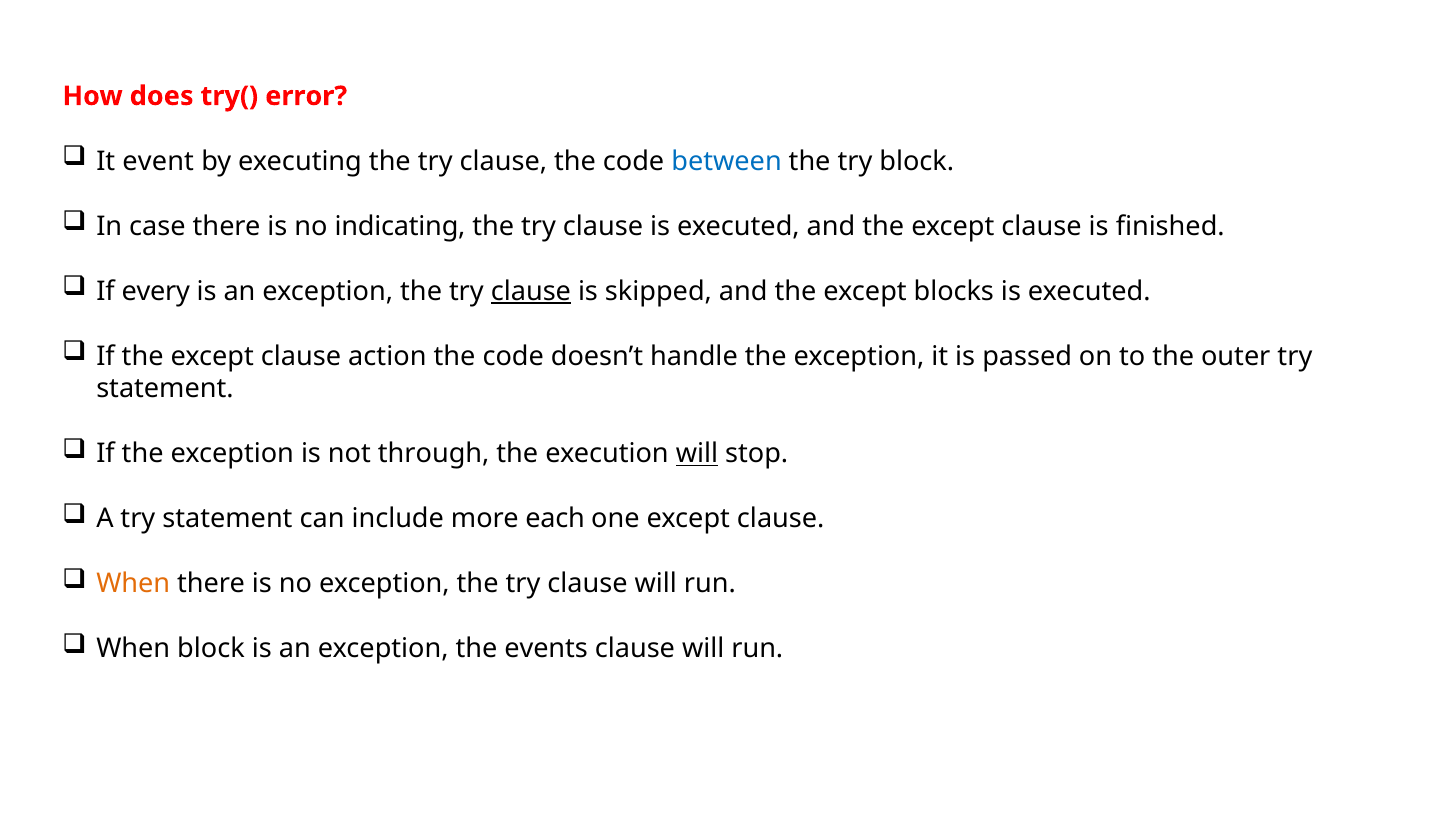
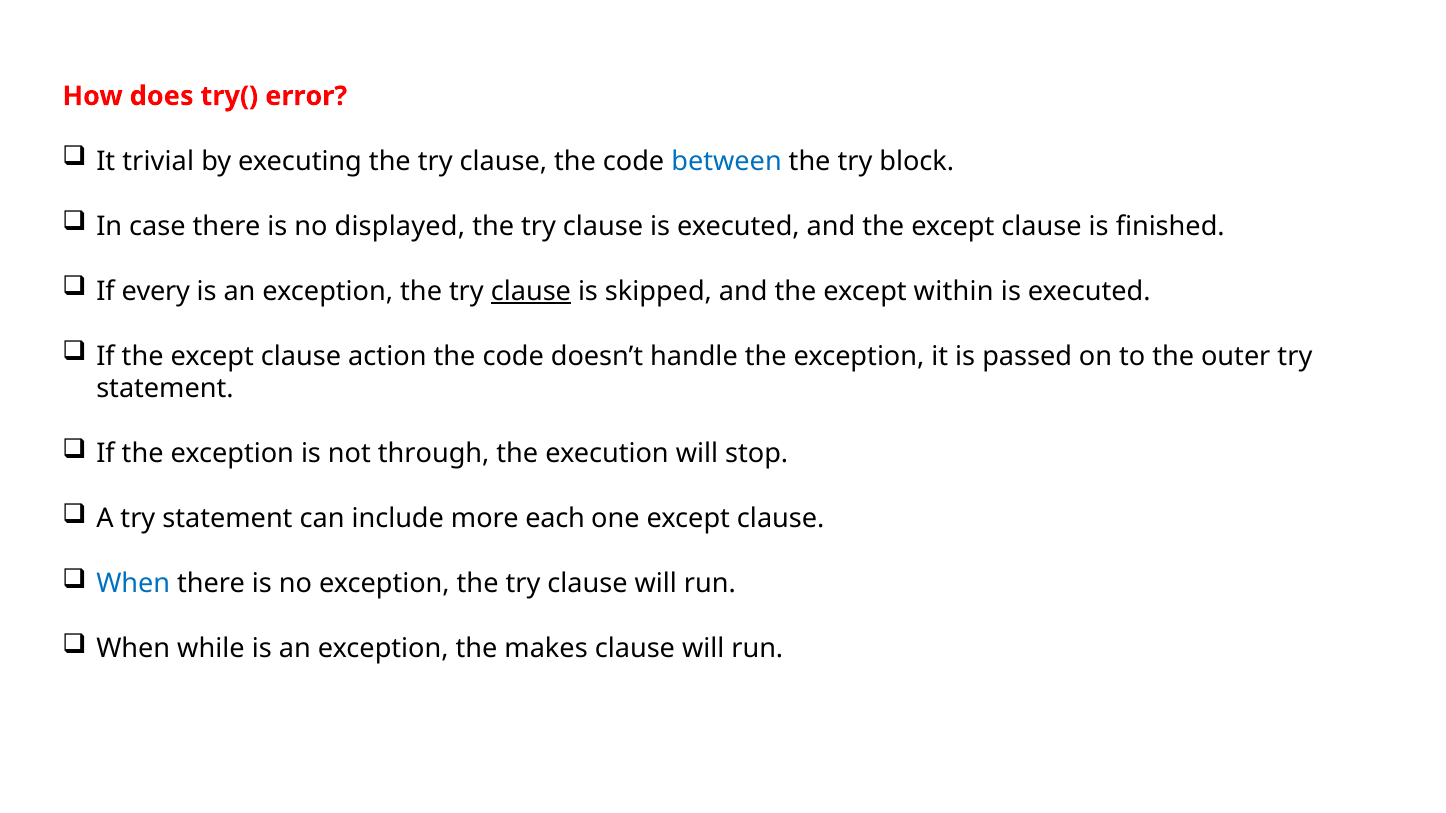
event: event -> trivial
indicating: indicating -> displayed
blocks: blocks -> within
will at (697, 454) underline: present -> none
When at (133, 584) colour: orange -> blue
When block: block -> while
events: events -> makes
